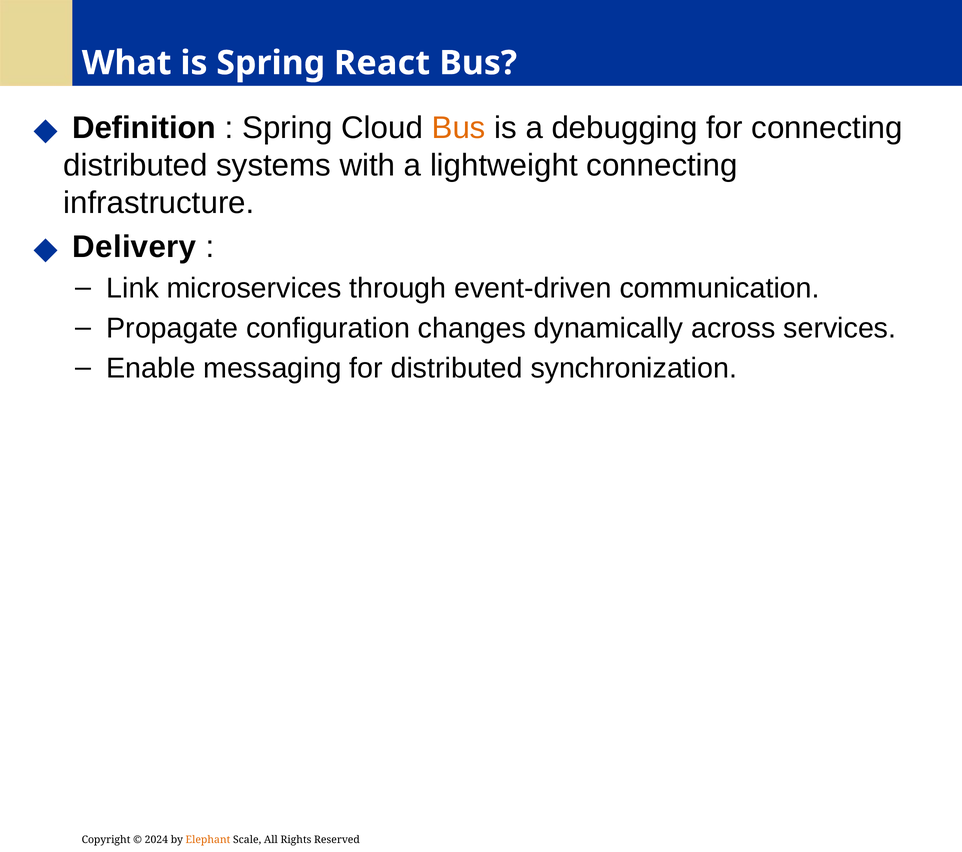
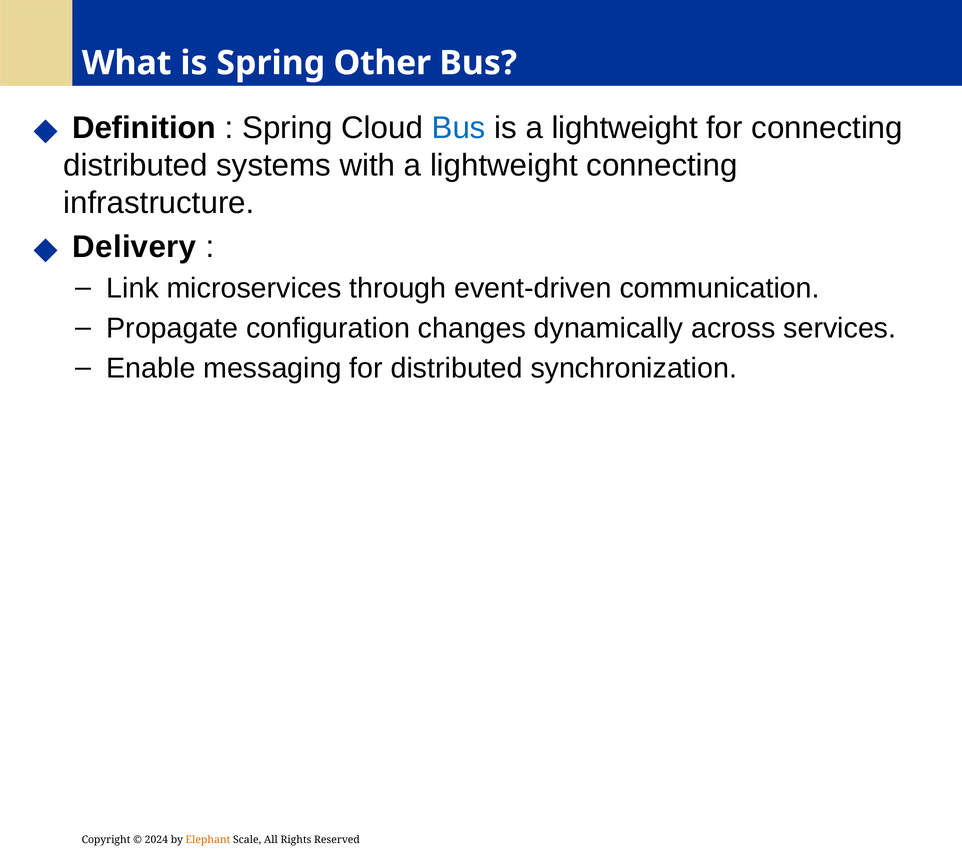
React: React -> Other
Bus at (459, 128) colour: orange -> blue
is a debugging: debugging -> lightweight
